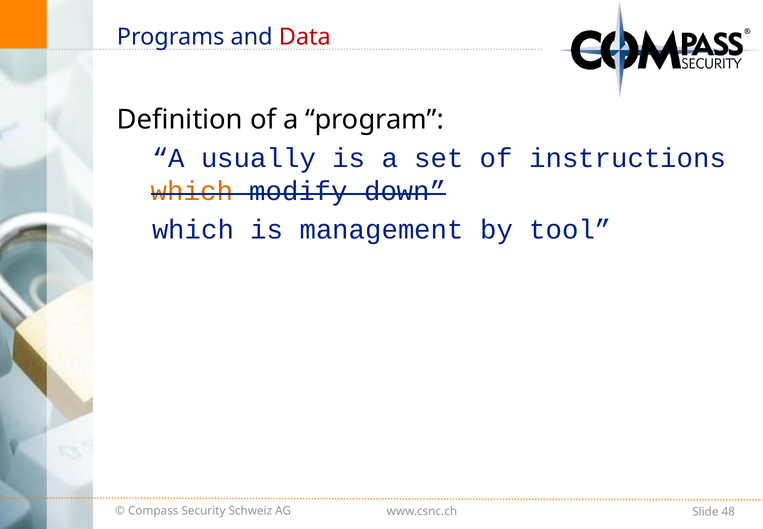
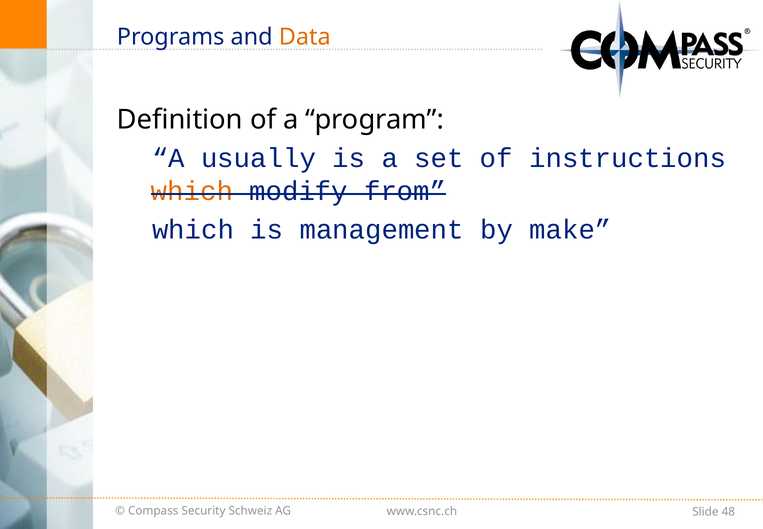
Data colour: red -> orange
down: down -> from
tool: tool -> make
